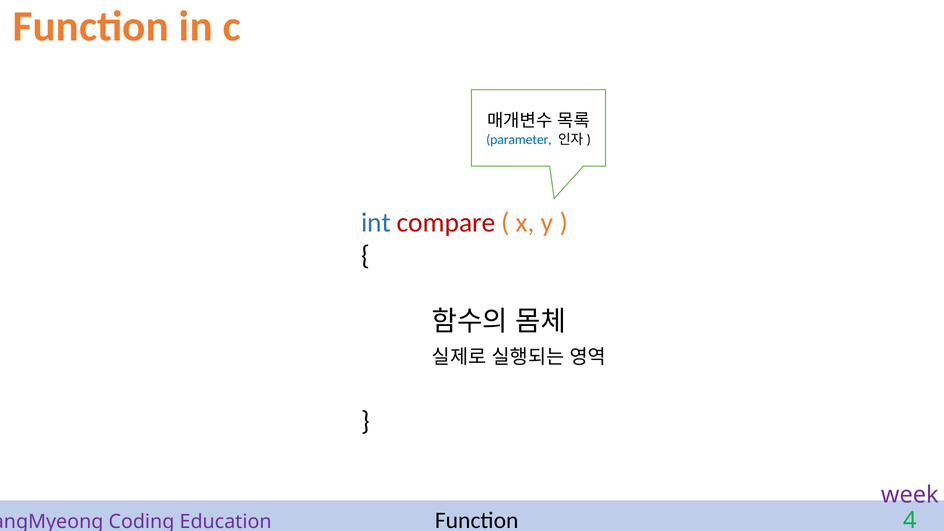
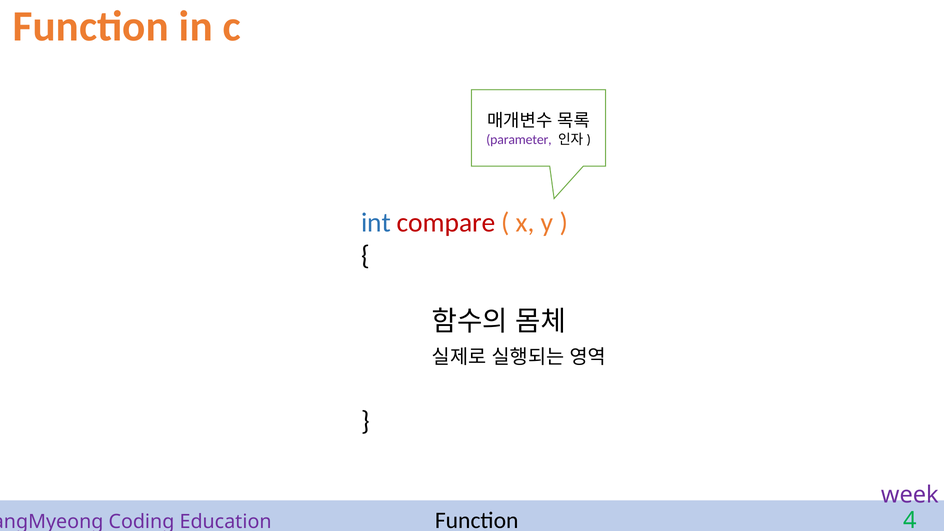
parameter colour: blue -> purple
